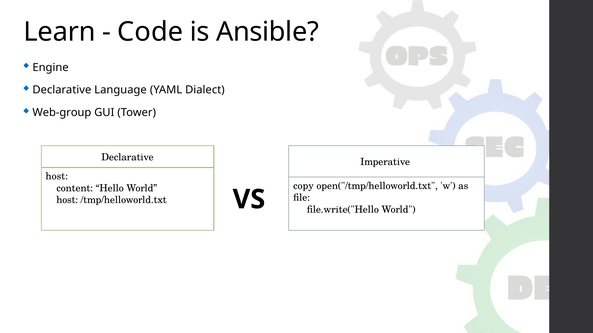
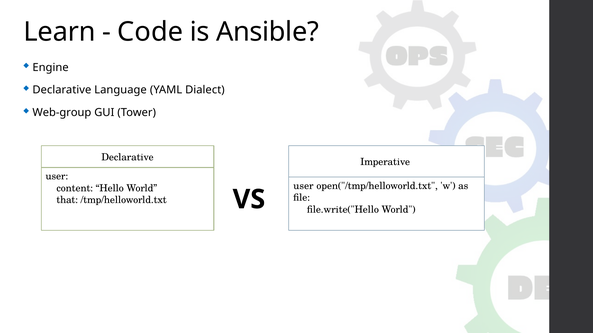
host at (57, 177): host -> user
copy at (303, 186): copy -> user
host at (67, 200): host -> that
